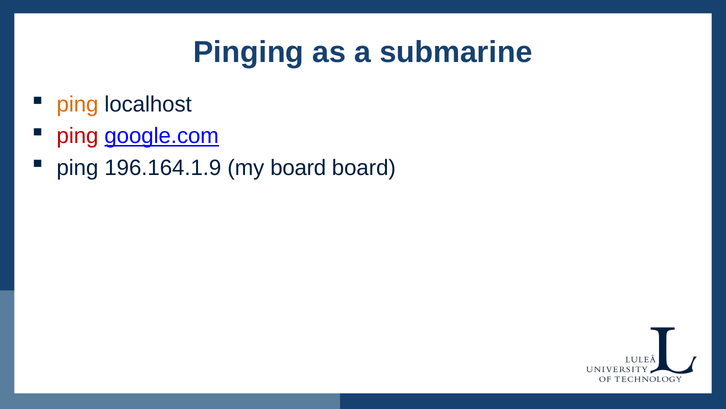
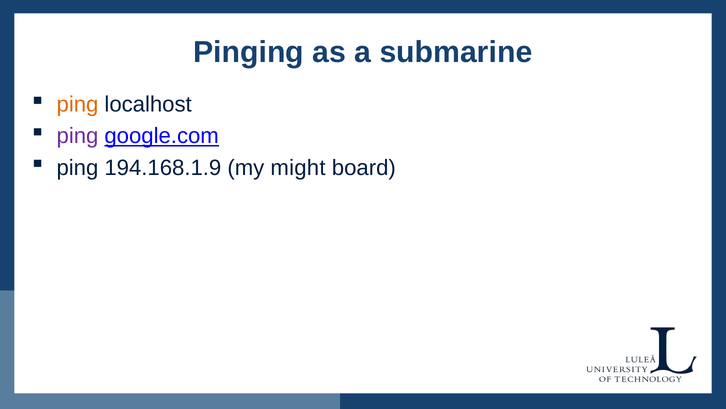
ping at (78, 136) colour: red -> purple
196.164.1.9: 196.164.1.9 -> 194.168.1.9
my board: board -> might
